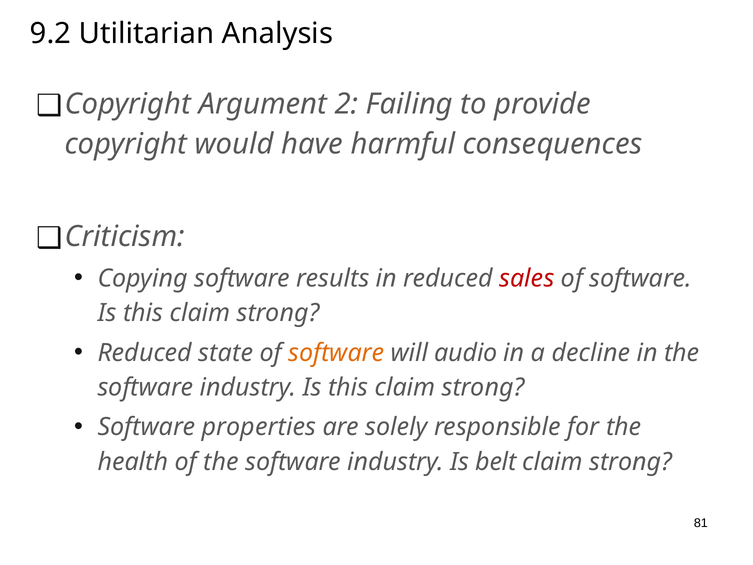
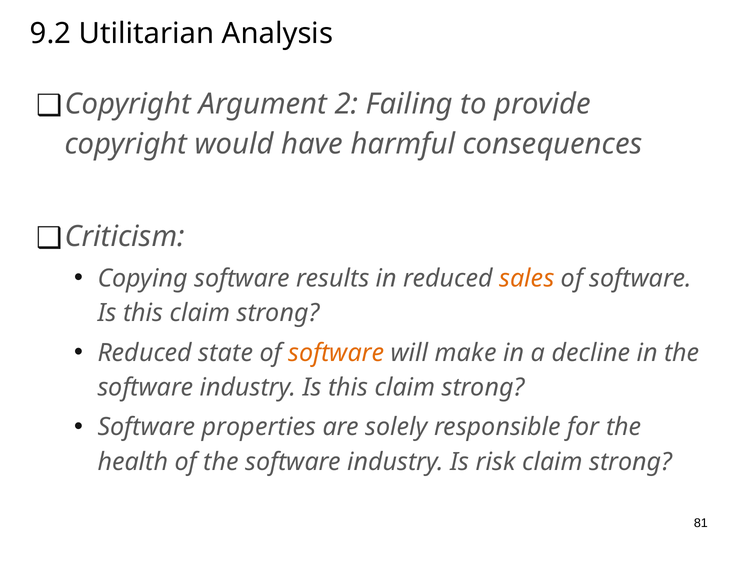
sales colour: red -> orange
audio: audio -> make
belt: belt -> risk
